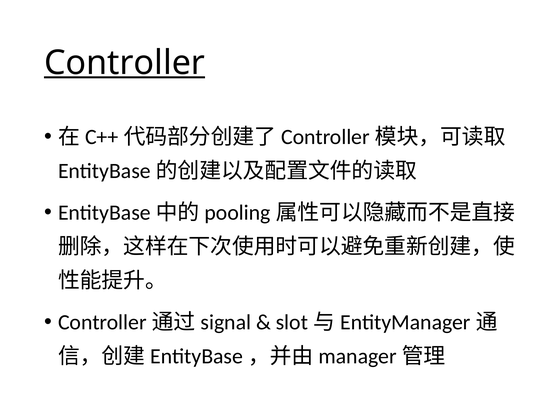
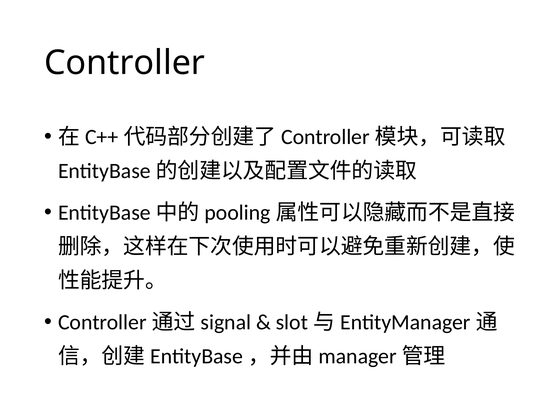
Controller underline: present -> none
